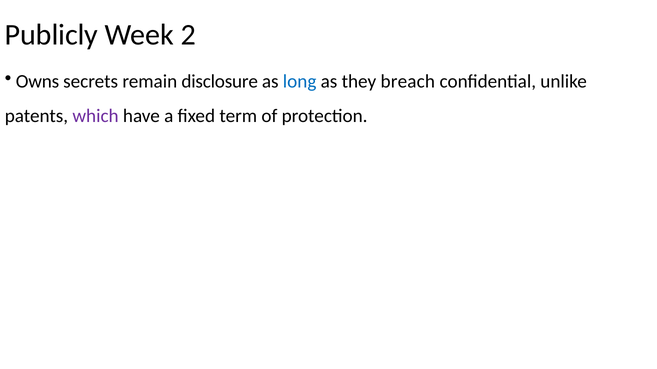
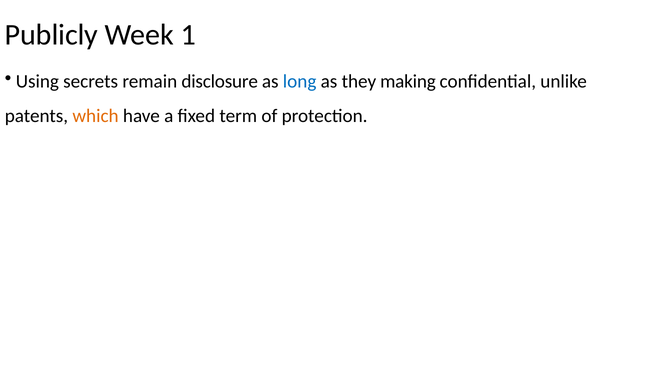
2: 2 -> 1
Owns: Owns -> Using
breach: breach -> making
which colour: purple -> orange
